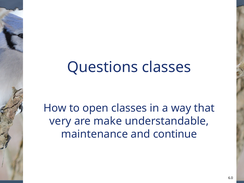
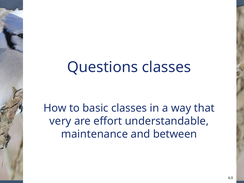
open: open -> basic
make: make -> effort
continue: continue -> between
